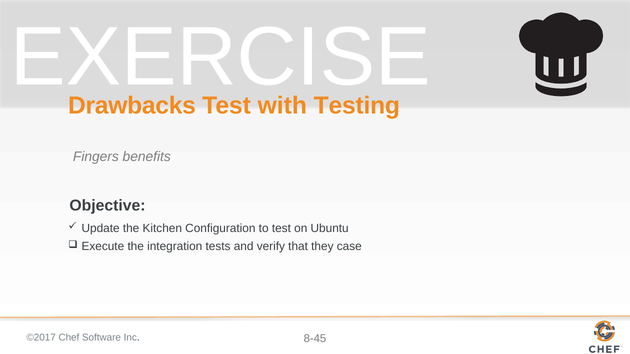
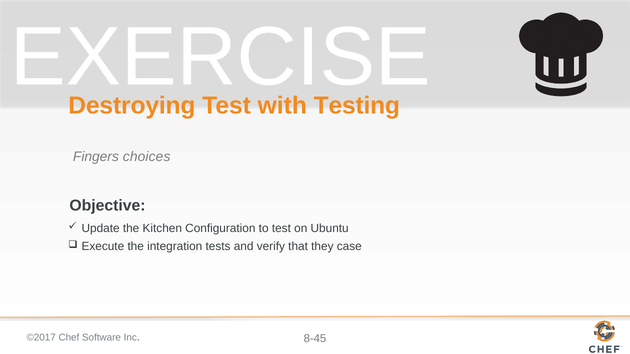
Drawbacks: Drawbacks -> Destroying
benefits: benefits -> choices
